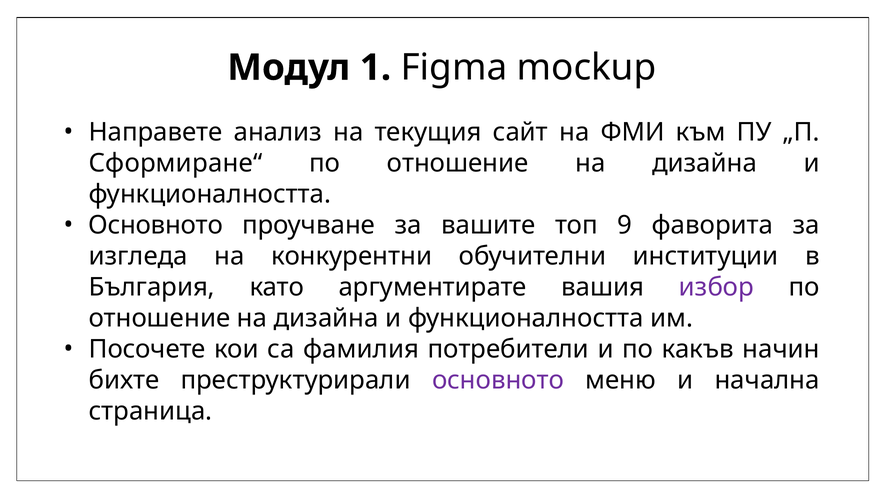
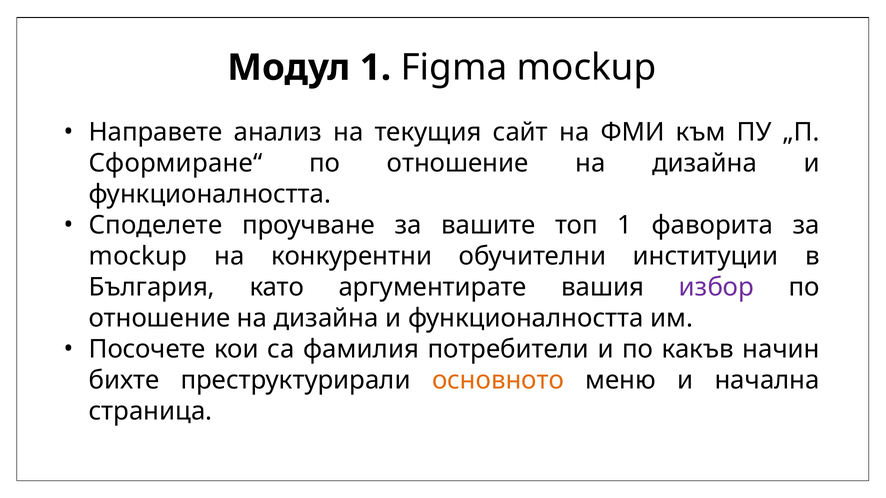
Основното at (156, 225): Основното -> Споделете
топ 9: 9 -> 1
изгледа at (138, 256): изгледа -> mockup
основното at (498, 380) colour: purple -> orange
